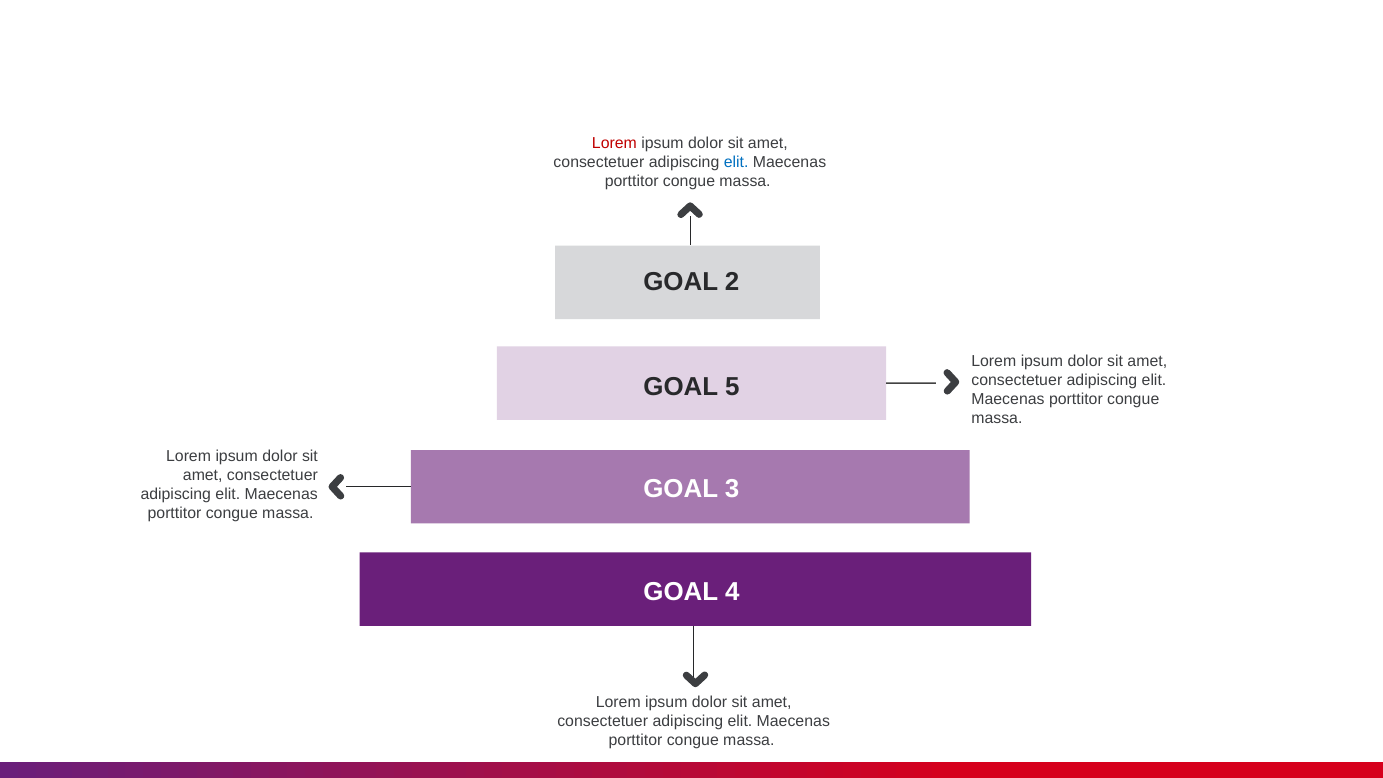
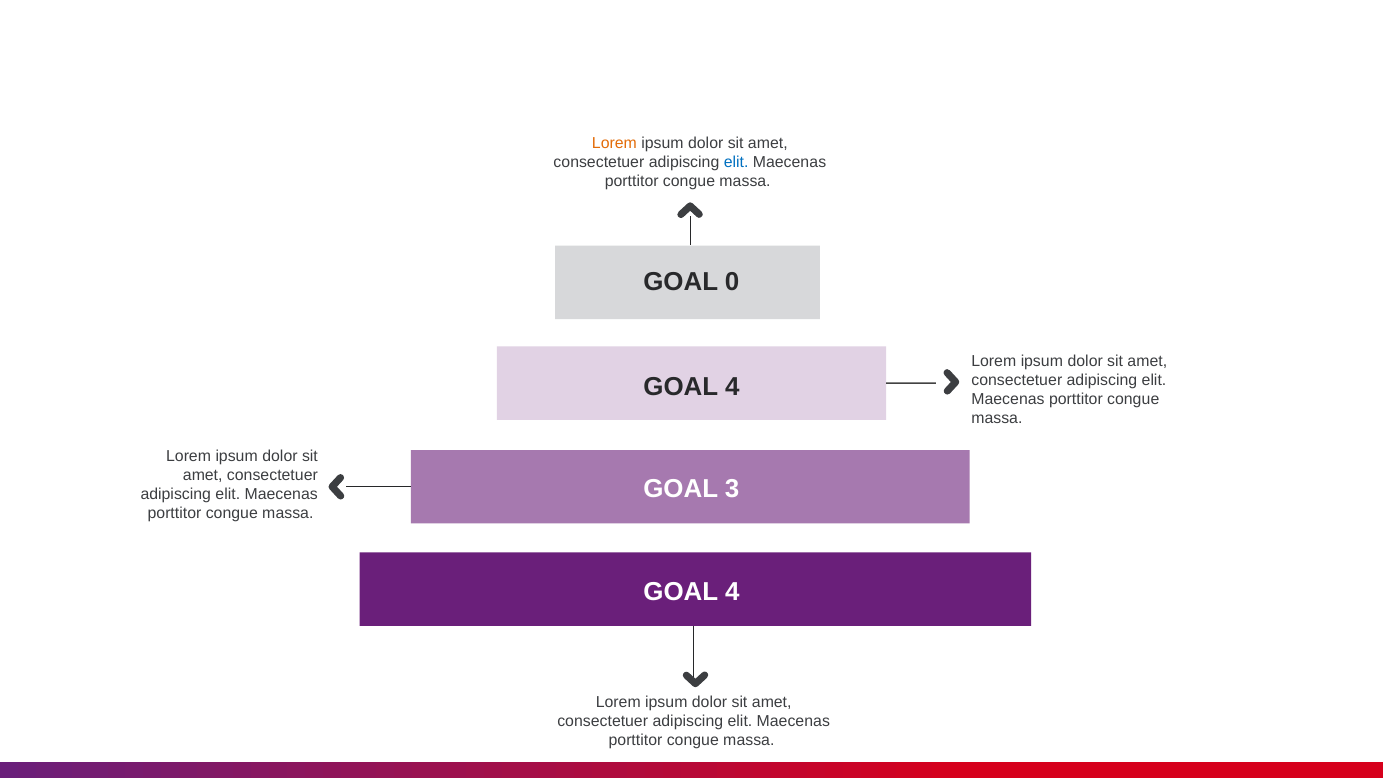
Lorem at (614, 143) colour: red -> orange
2: 2 -> 0
5 at (732, 387): 5 -> 4
